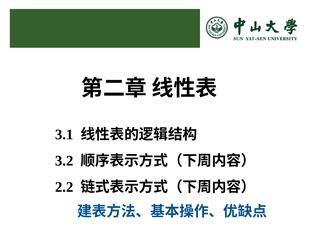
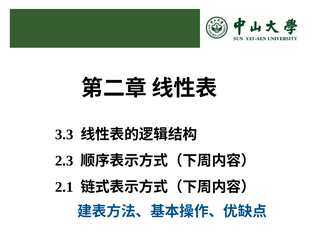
3.1: 3.1 -> 3.3
3.2: 3.2 -> 2.3
2.2: 2.2 -> 2.1
